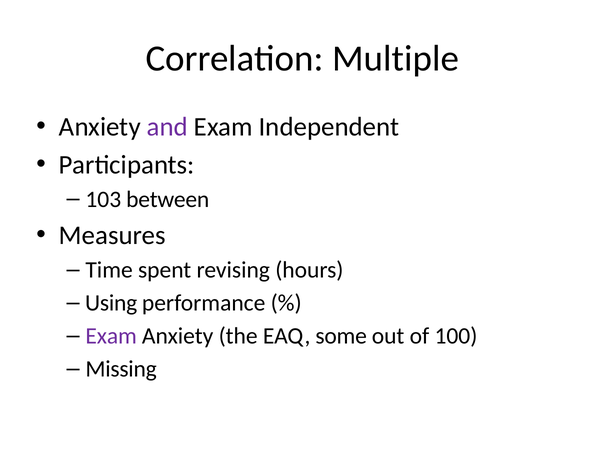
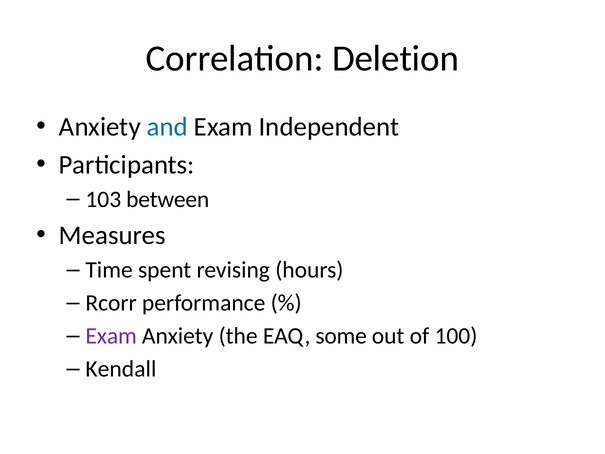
Multiple: Multiple -> Deletion
and colour: purple -> blue
Using: Using -> Rcorr
Missing: Missing -> Kendall
